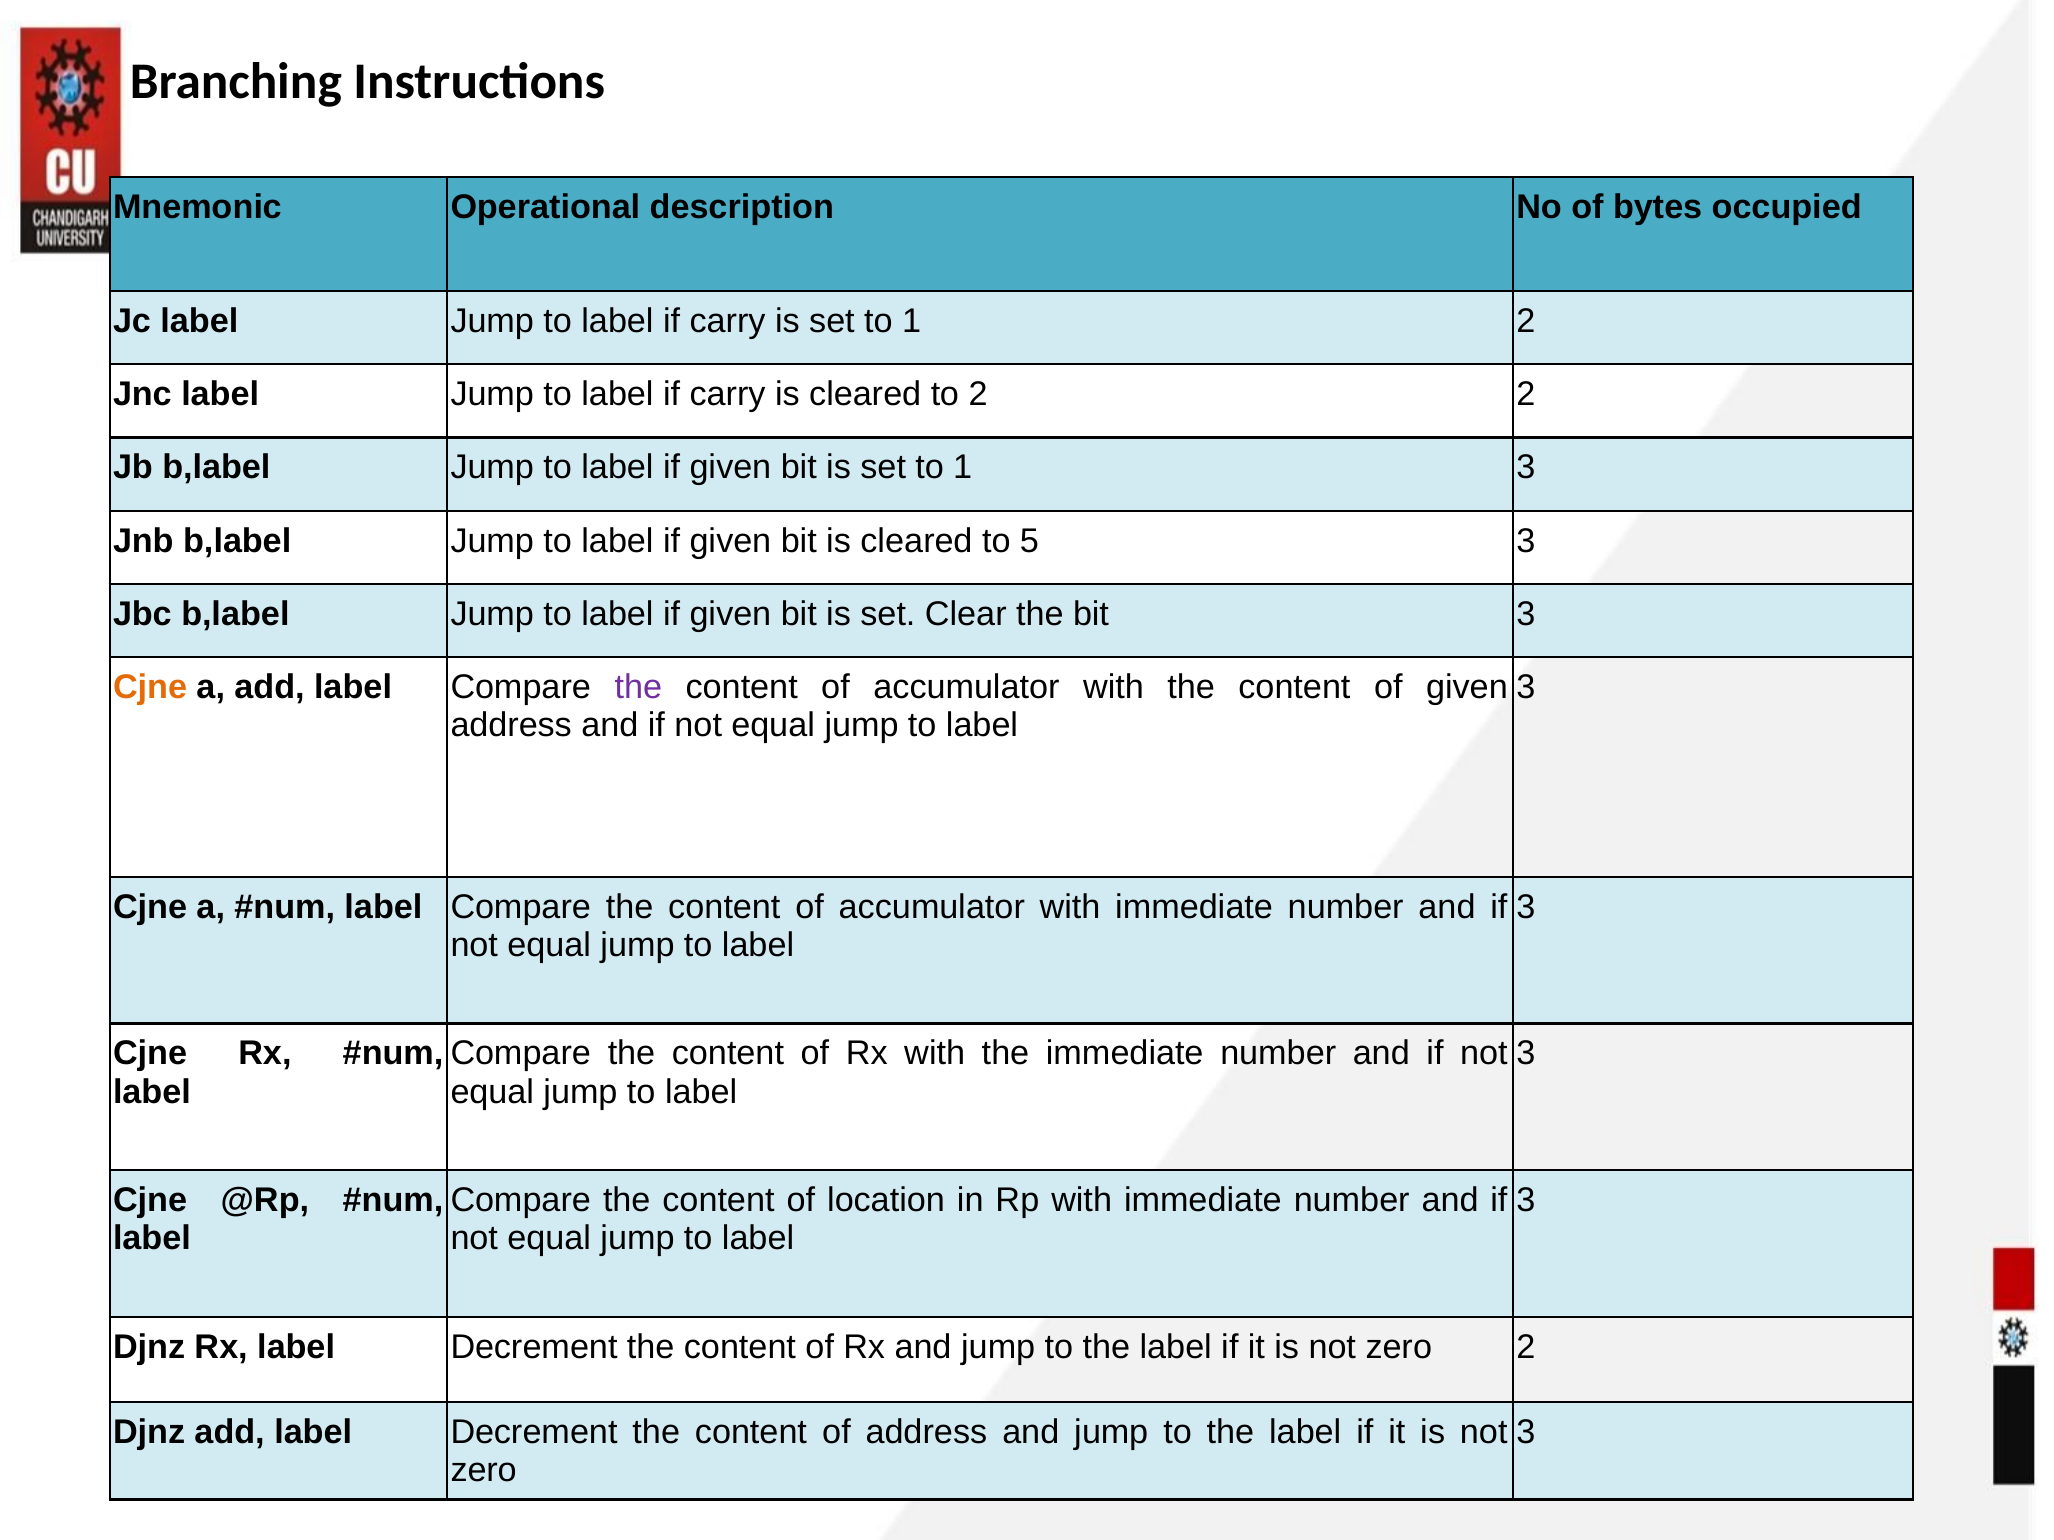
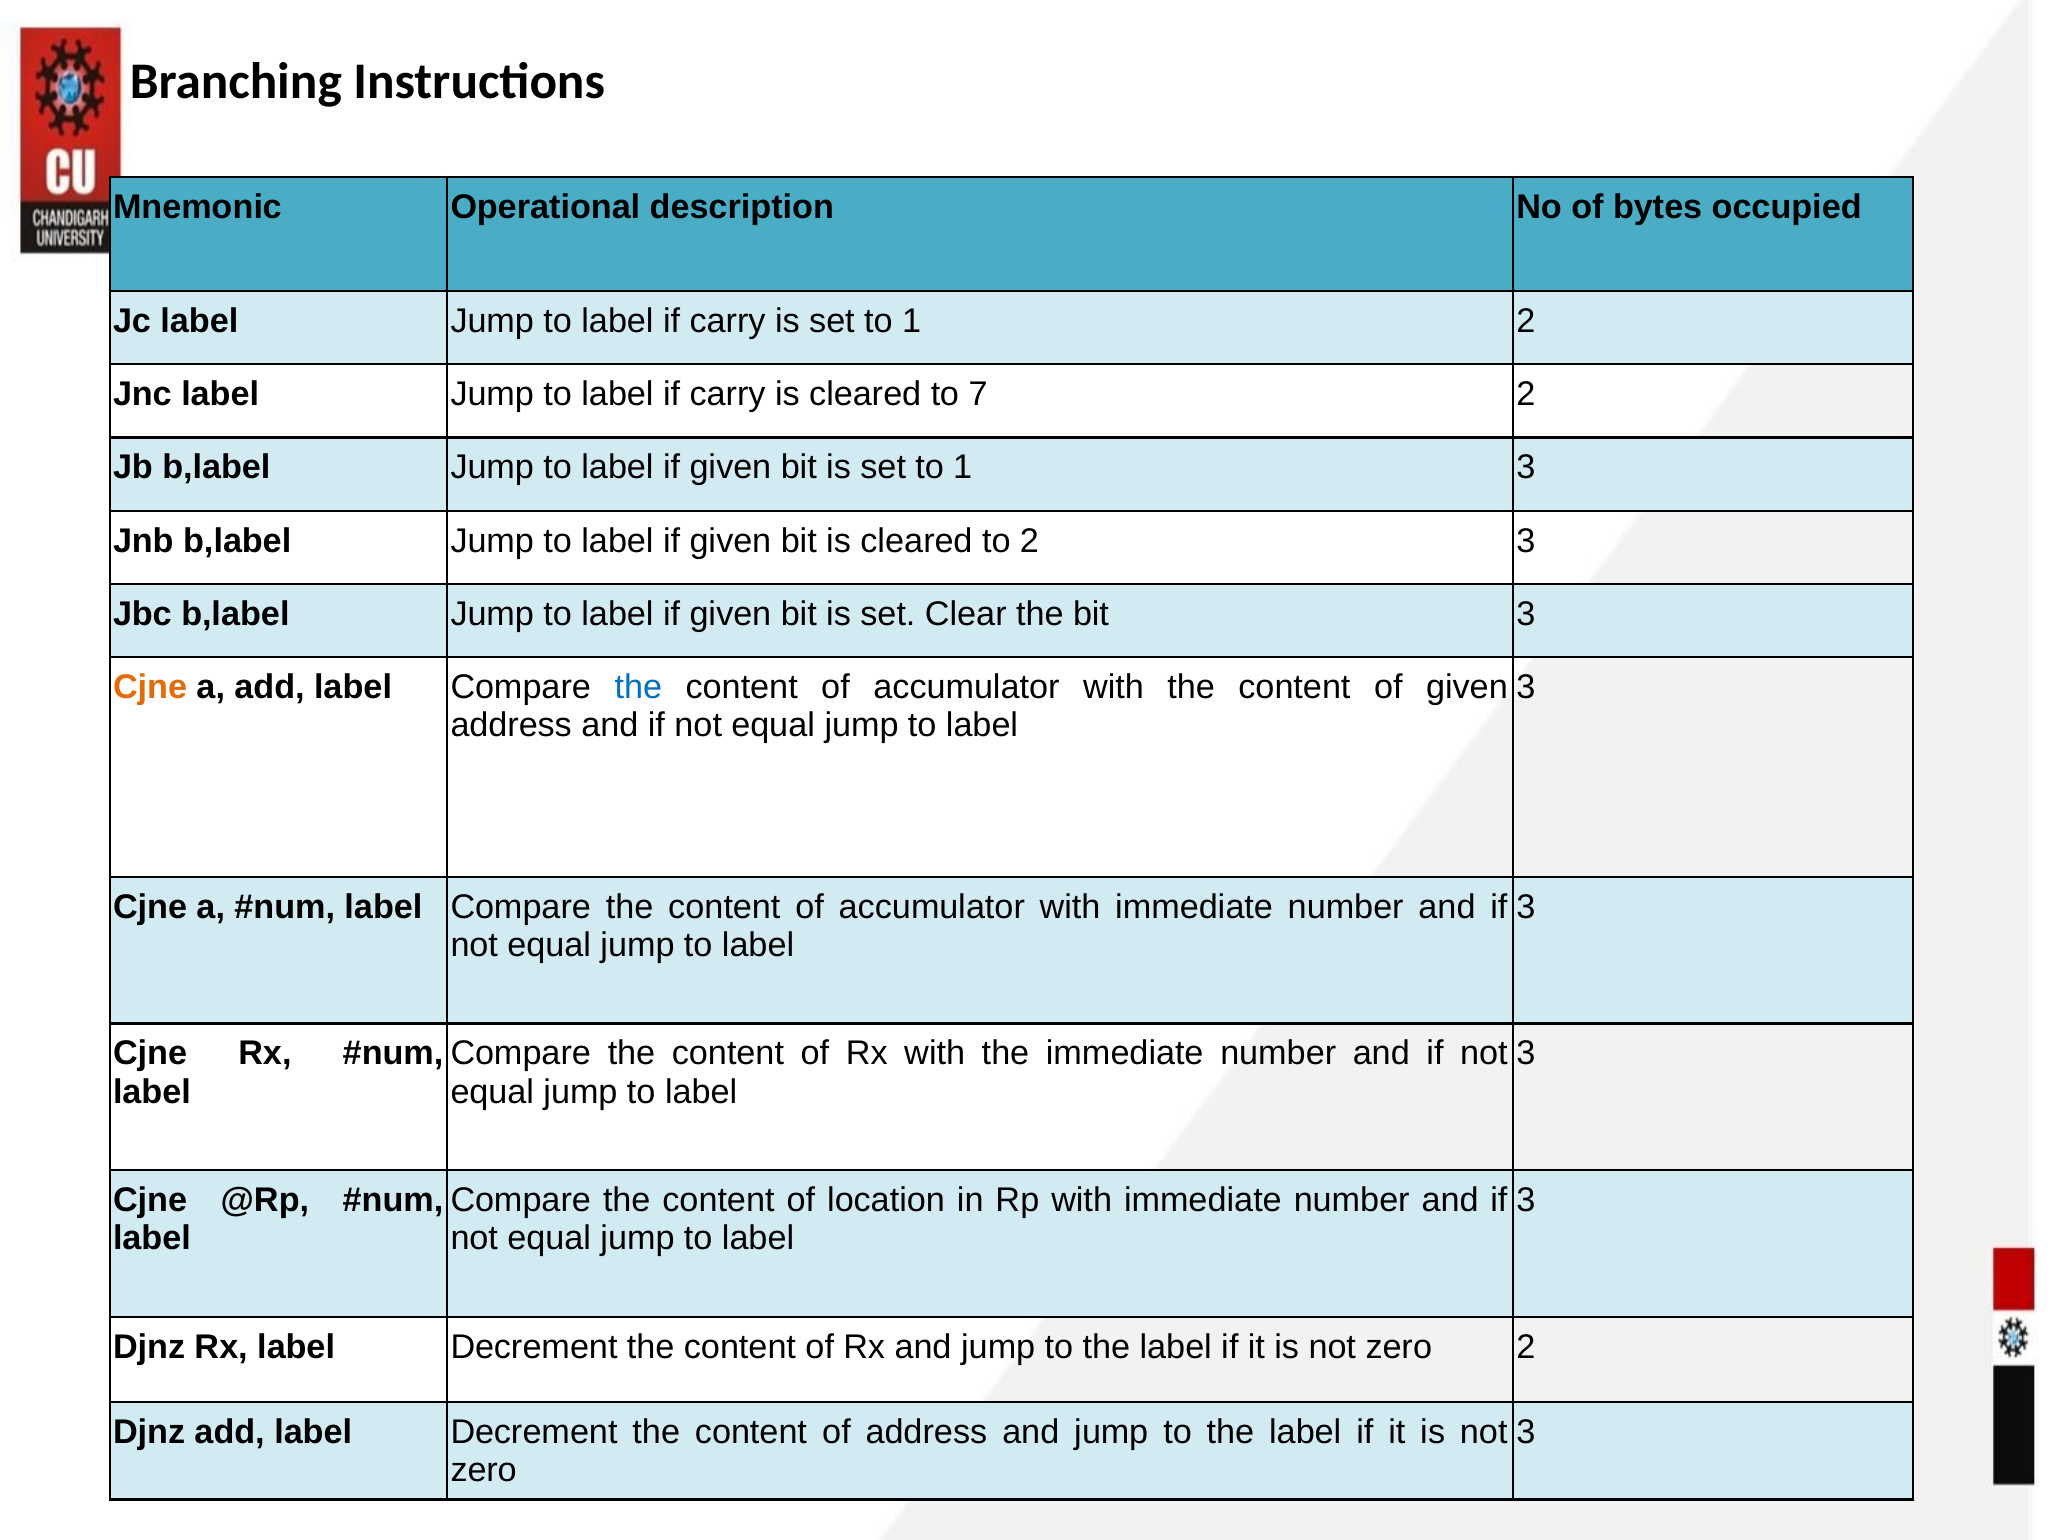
to 2: 2 -> 7
to 5: 5 -> 2
the at (638, 688) colour: purple -> blue
